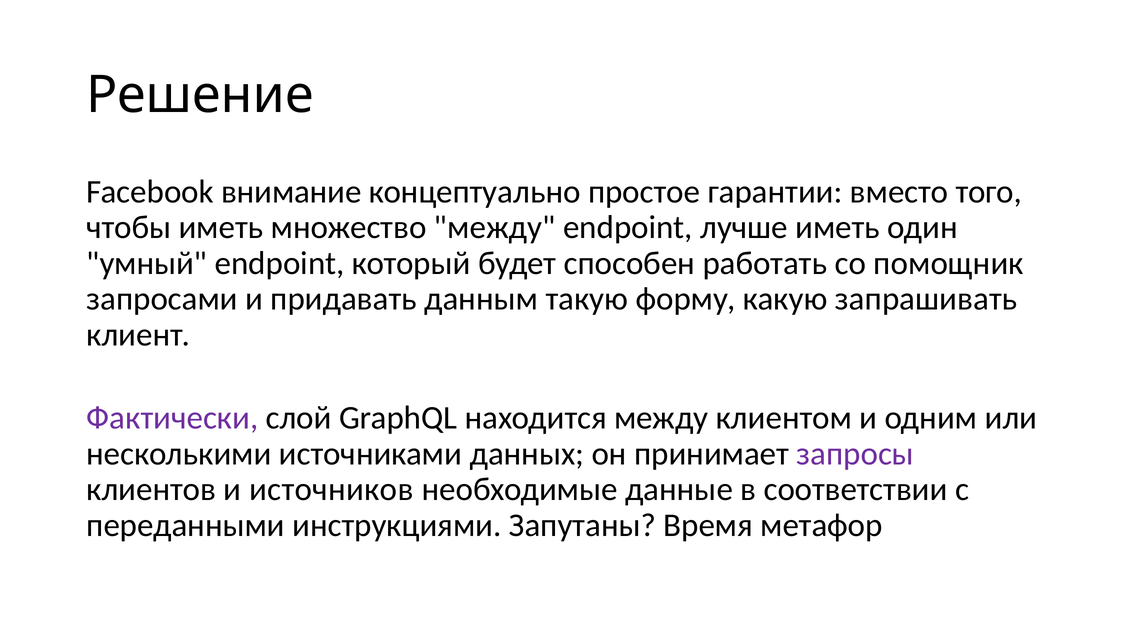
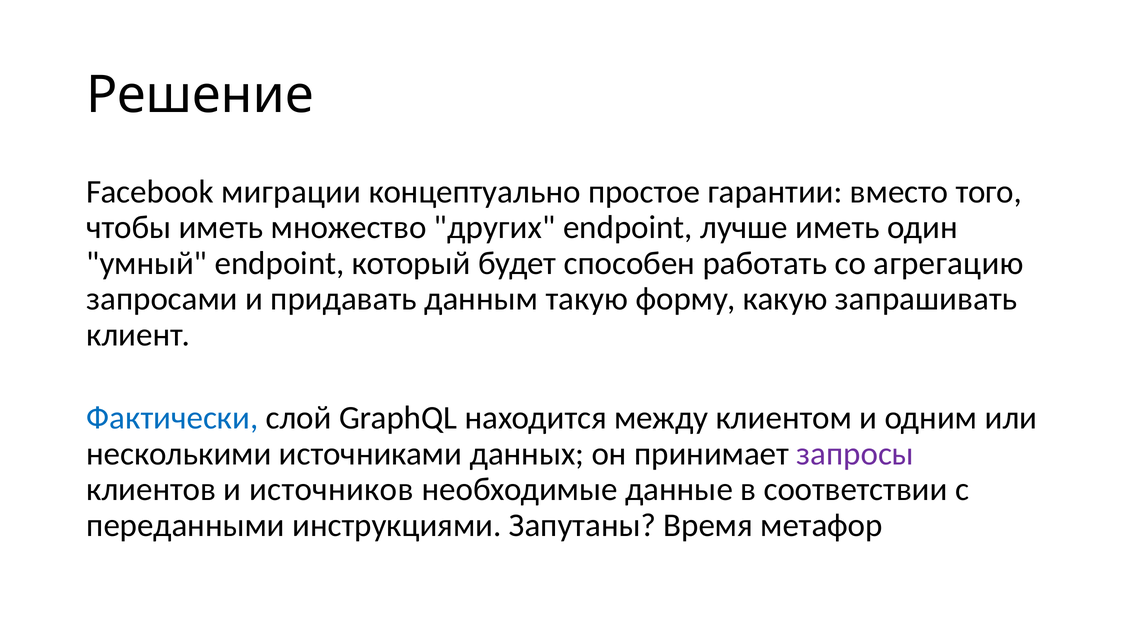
внимание: внимание -> миграции
множество между: между -> других
помощник: помощник -> агрегацию
Фактически colour: purple -> blue
